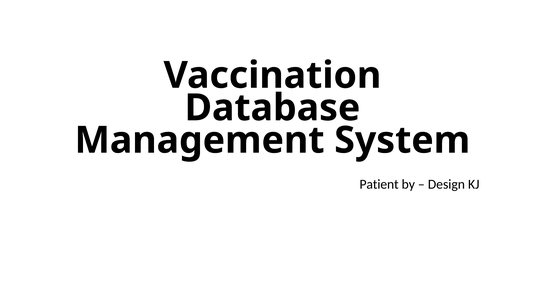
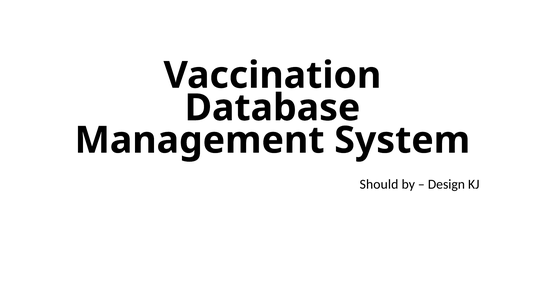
Patient: Patient -> Should
